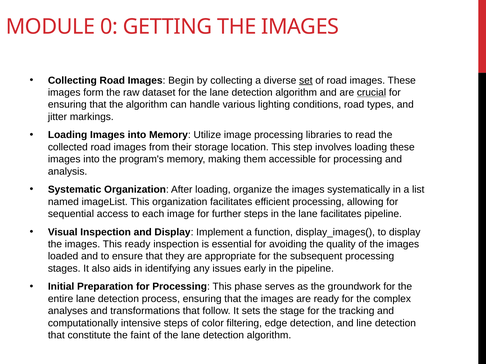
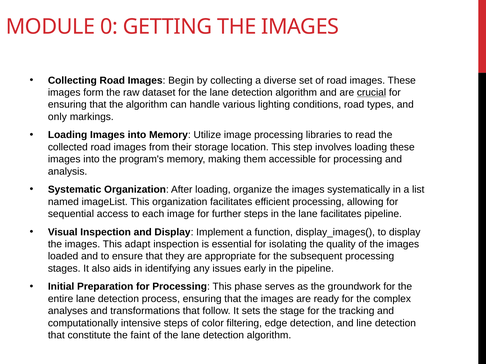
set underline: present -> none
jitter: jitter -> only
This ready: ready -> adapt
avoiding: avoiding -> isolating
